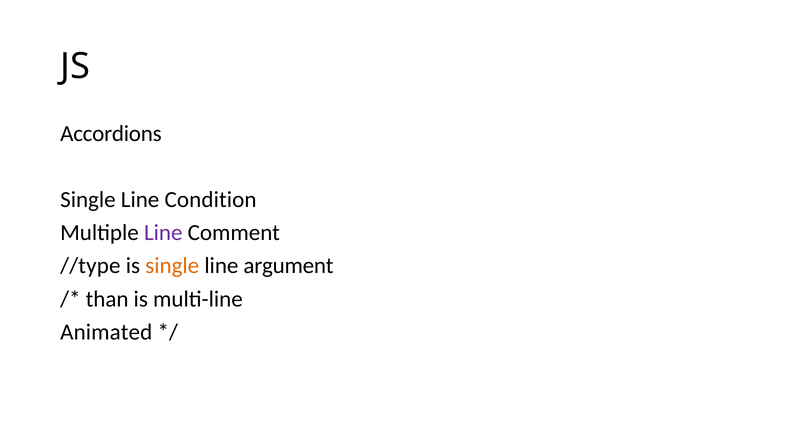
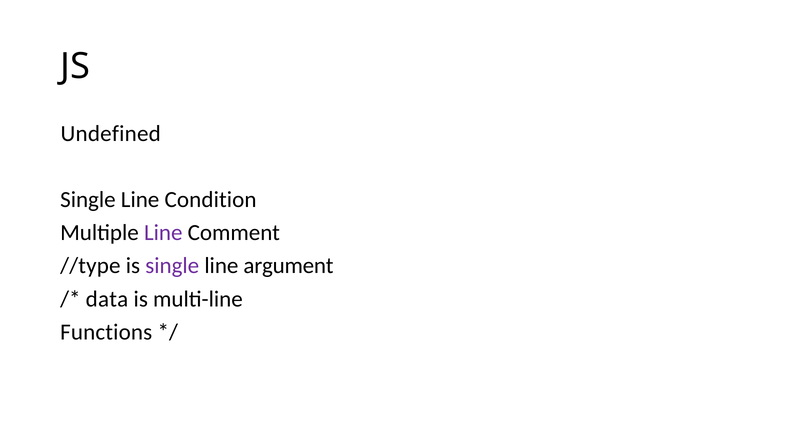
Accordions: Accordions -> Undefined
single at (172, 266) colour: orange -> purple
than: than -> data
Animated: Animated -> Functions
